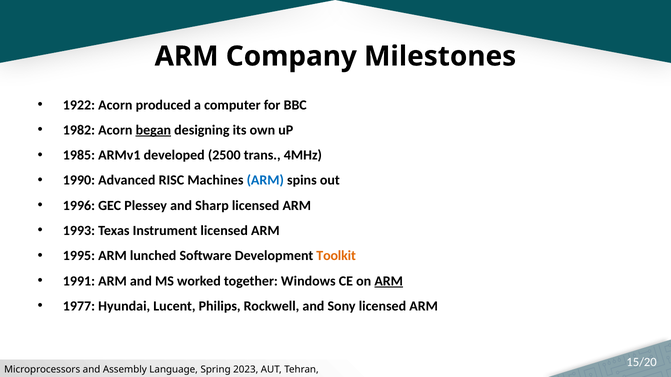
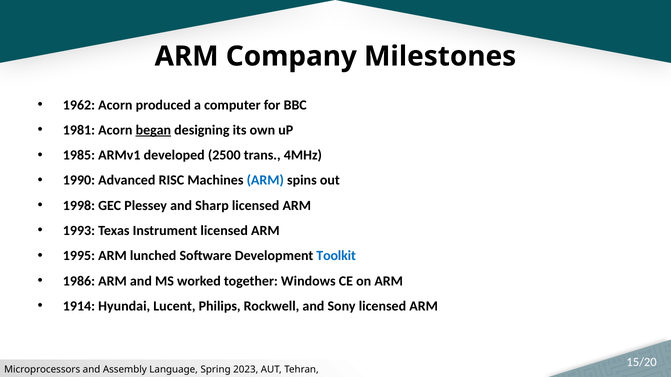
1922: 1922 -> 1962
1982: 1982 -> 1981
1996: 1996 -> 1998
Toolkit colour: orange -> blue
1991: 1991 -> 1986
ARM at (389, 281) underline: present -> none
1977: 1977 -> 1914
